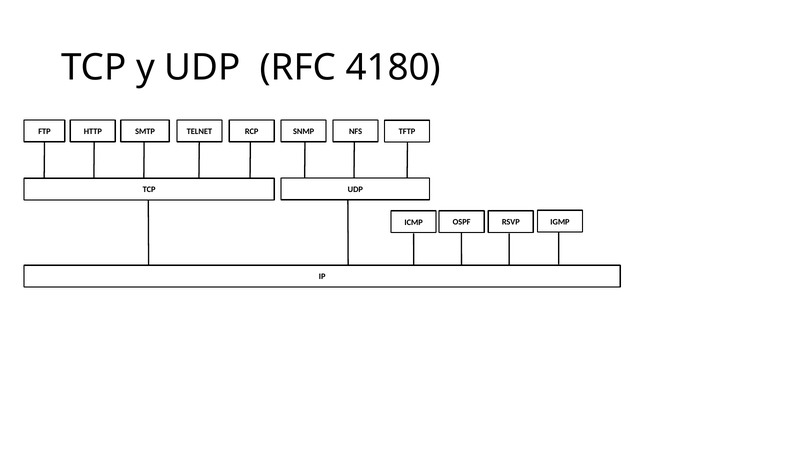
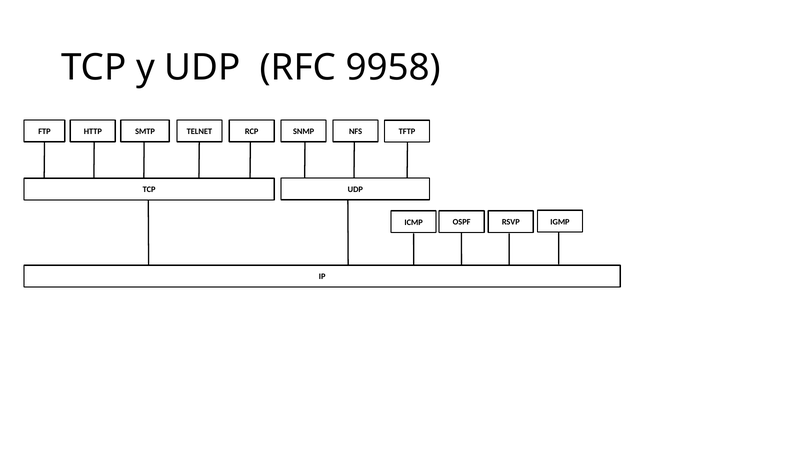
4180: 4180 -> 9958
